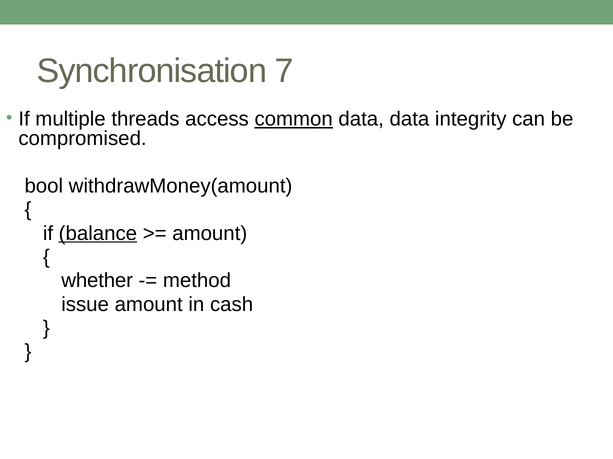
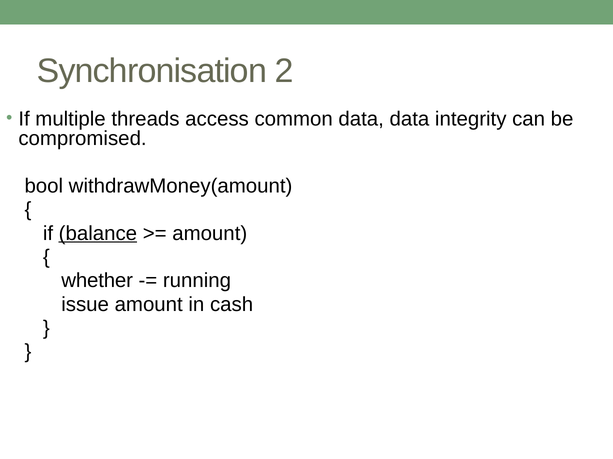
7: 7 -> 2
common underline: present -> none
method: method -> running
